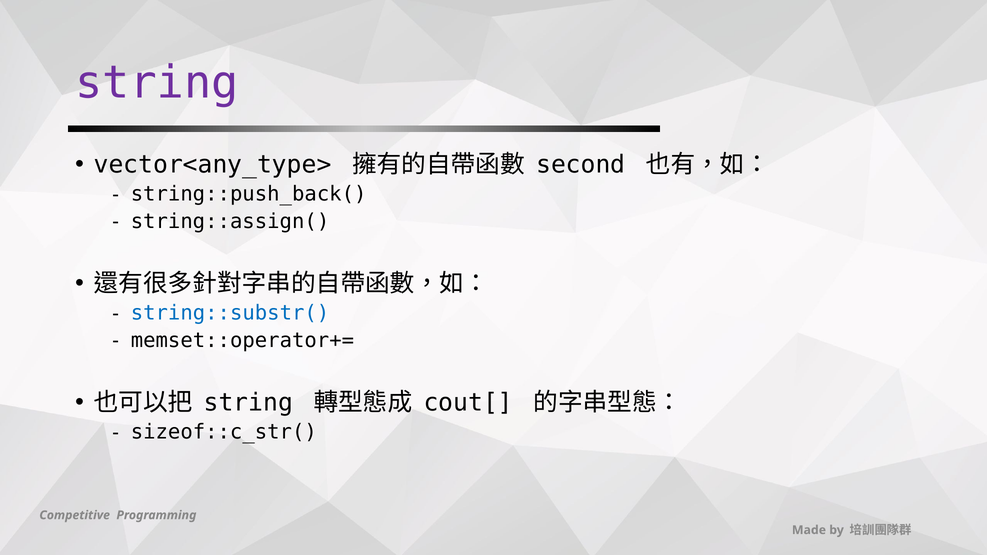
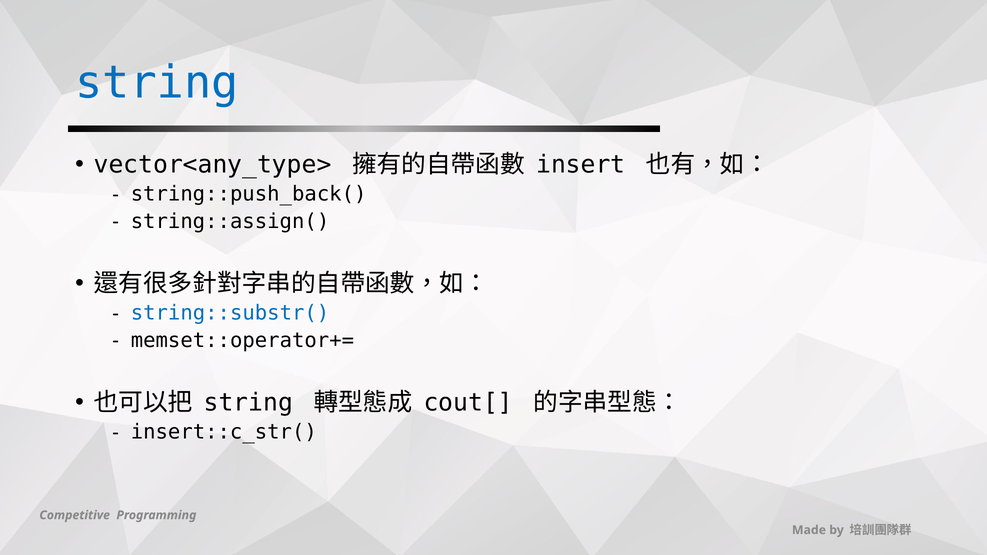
string at (157, 83) colour: purple -> blue
second: second -> insert
sizeof::c_str(: sizeof::c_str( -> insert::c_str(
